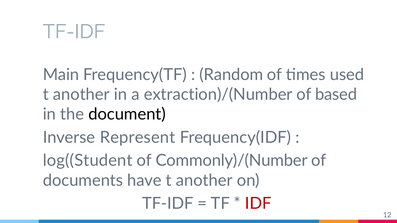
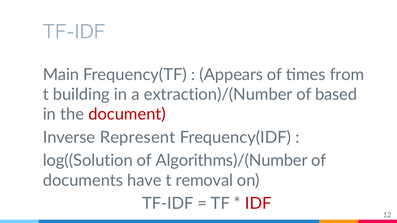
Random: Random -> Appears
used: used -> from
another at (81, 95): another -> building
document colour: black -> red
log((Student: log((Student -> log((Solution
Commonly)/(Number: Commonly)/(Number -> Algorithms)/(Number
another at (204, 181): another -> removal
